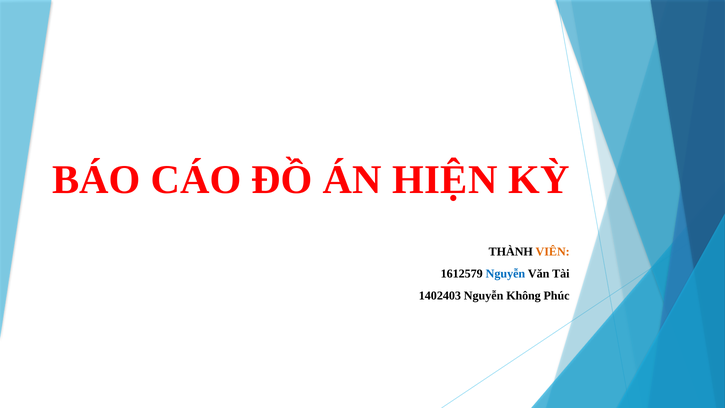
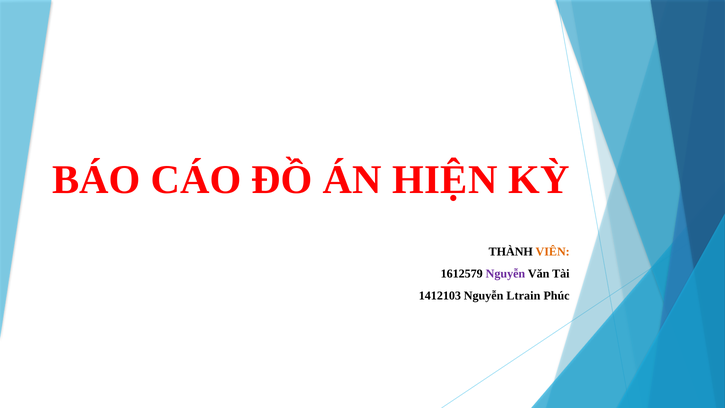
Nguyễn at (505, 274) colour: blue -> purple
1402403: 1402403 -> 1412103
Không: Không -> Ltrain
